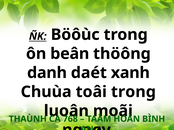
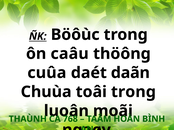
beân: beân -> caâu
danh: danh -> cuûa
xanh: xanh -> daãn
